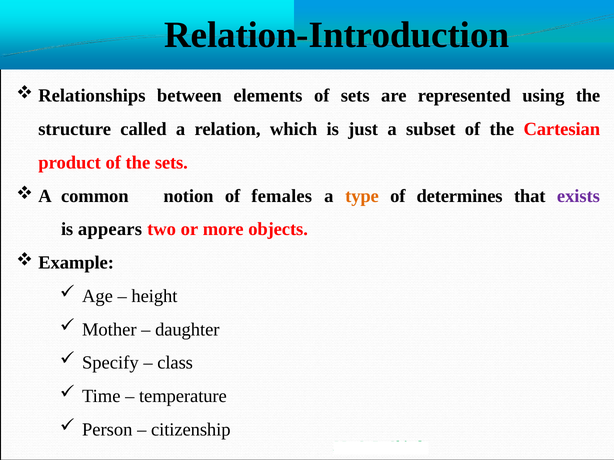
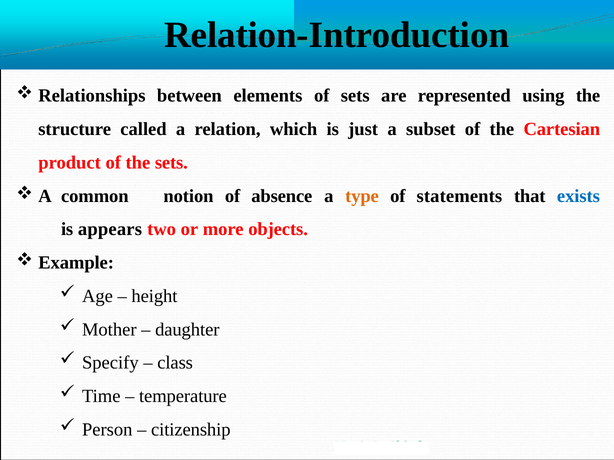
females: females -> absence
determines: determines -> statements
exists colour: purple -> blue
